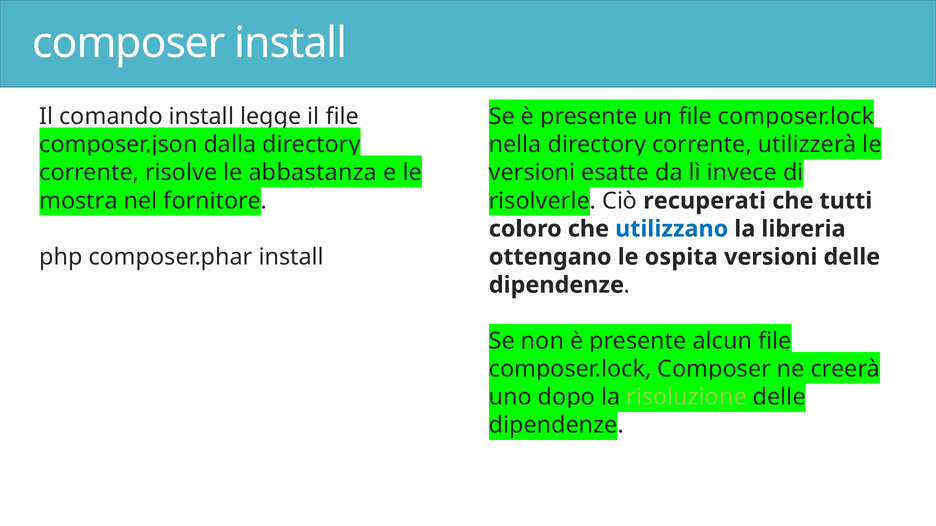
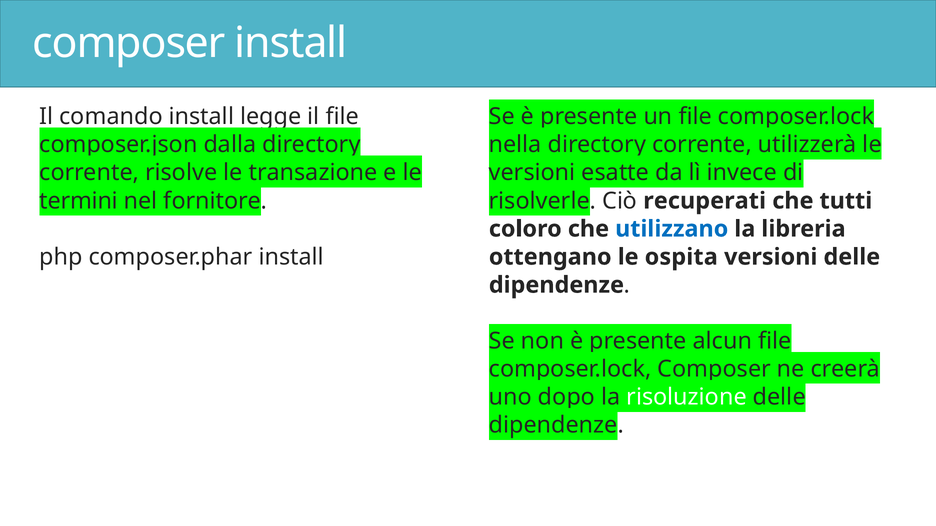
abbastanza: abbastanza -> transazione
mostra: mostra -> termini
risoluzione colour: light green -> white
